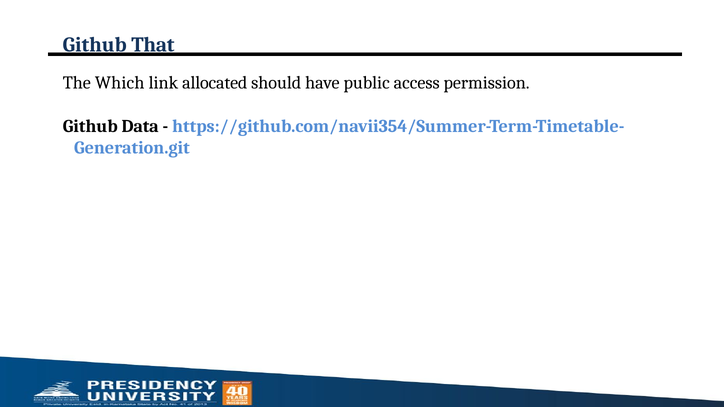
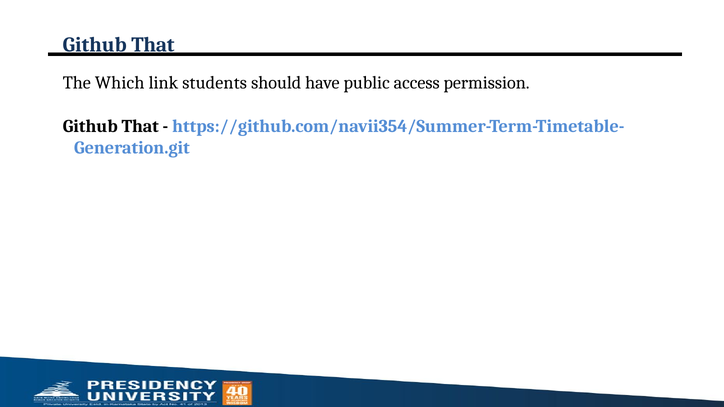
allocated: allocated -> students
Data at (140, 126): Data -> That
